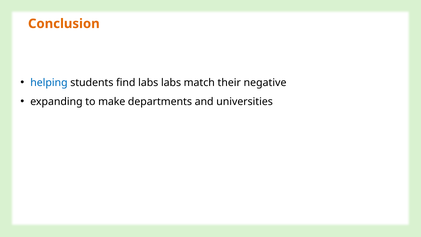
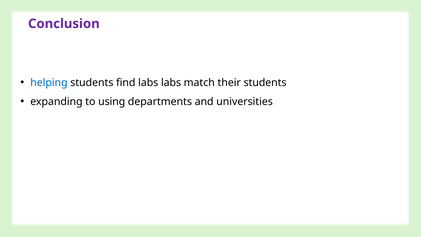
Conclusion colour: orange -> purple
their negative: negative -> students
make: make -> using
